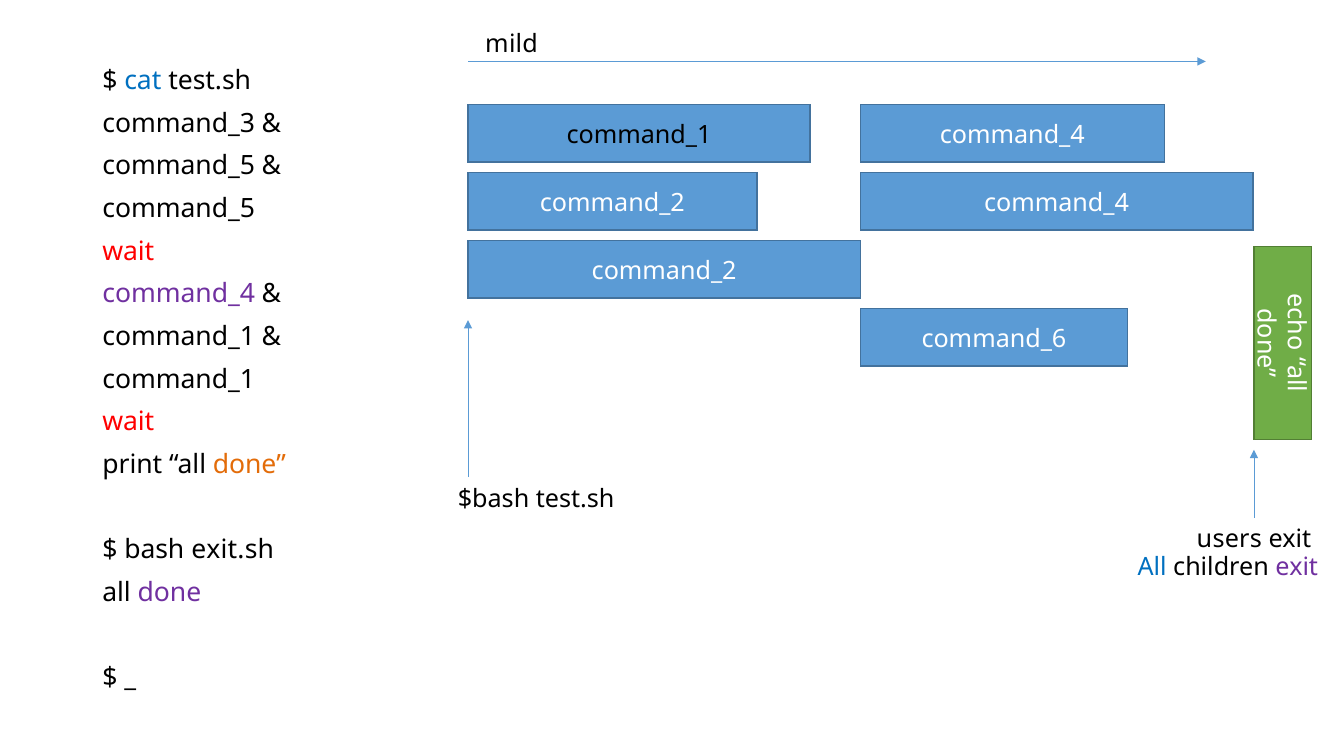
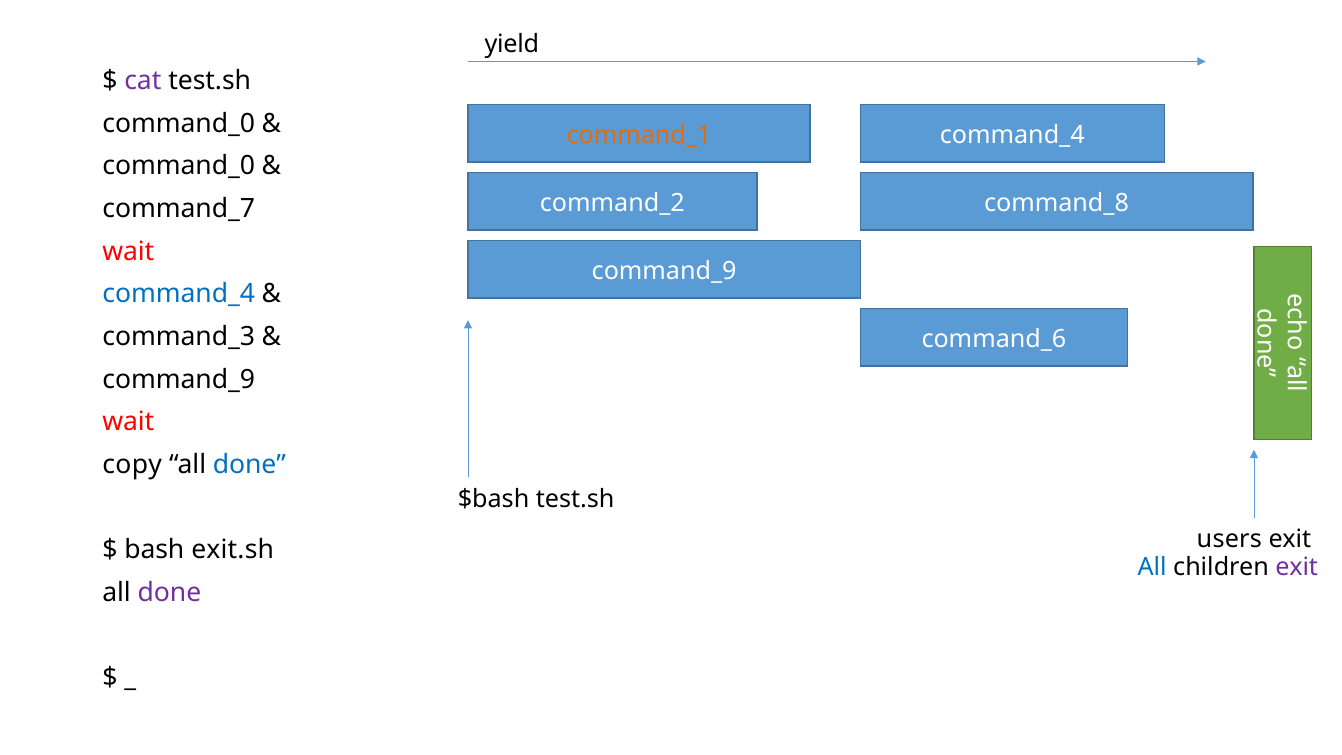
mild: mild -> yield
cat colour: blue -> purple
command_3 at (179, 123): command_3 -> command_0
command_1 at (639, 135) colour: black -> orange
command_5 at (179, 166): command_5 -> command_0
command_4 at (1057, 203): command_4 -> command_8
command_5 at (179, 209): command_5 -> command_7
command_2 at (664, 271): command_2 -> command_9
command_4 at (179, 294) colour: purple -> blue
command_1 at (179, 337): command_1 -> command_3
command_1 at (179, 379): command_1 -> command_9
print: print -> copy
done at (249, 465) colour: orange -> blue
